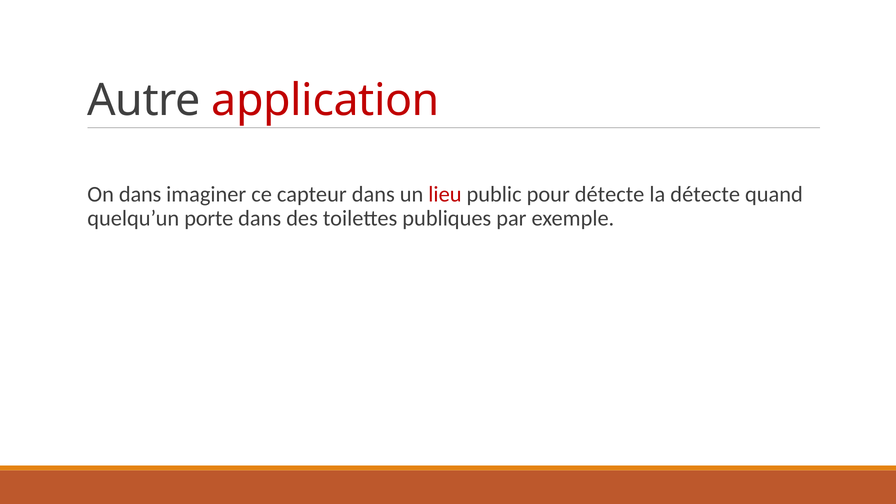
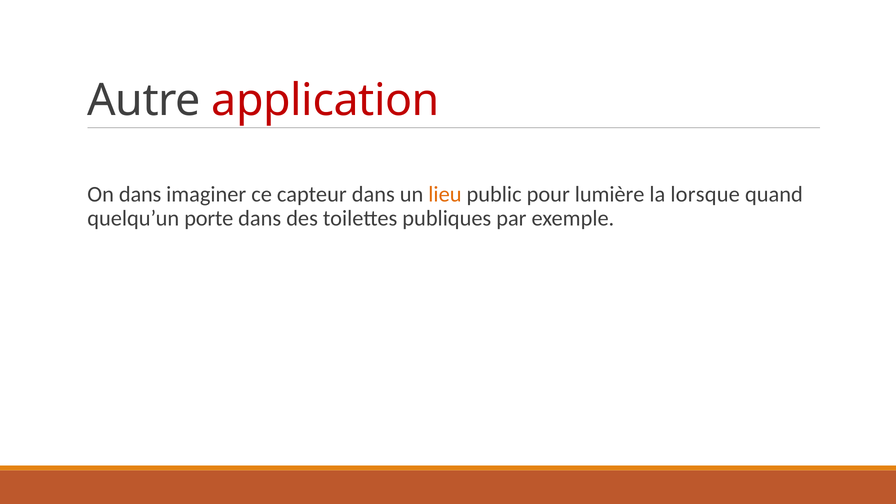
lieu colour: red -> orange
pour détecte: détecte -> lumière
la détecte: détecte -> lorsque
